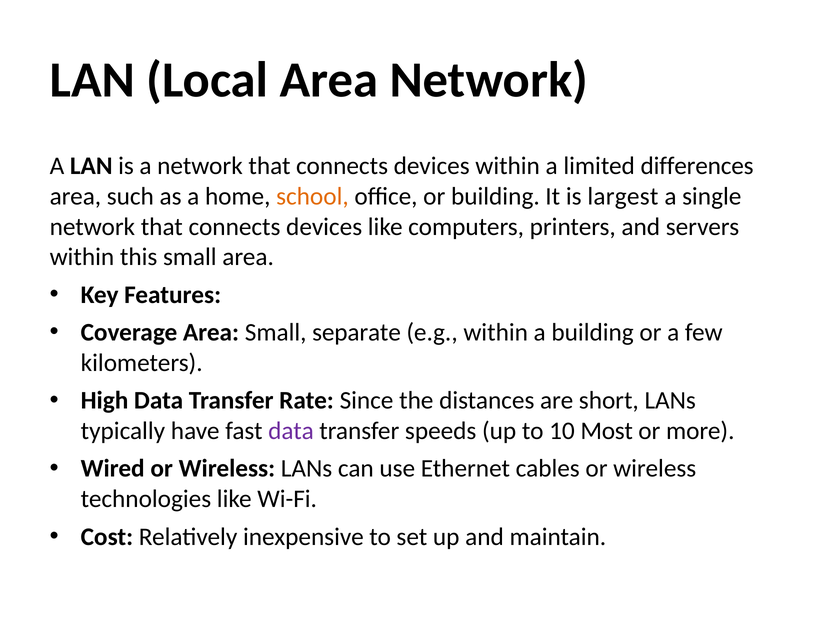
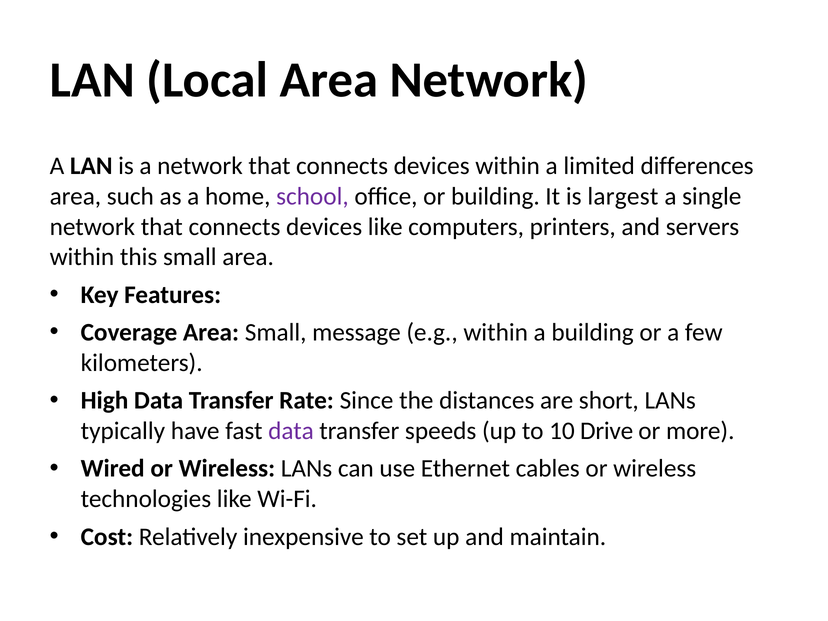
school colour: orange -> purple
separate: separate -> message
Most: Most -> Drive
